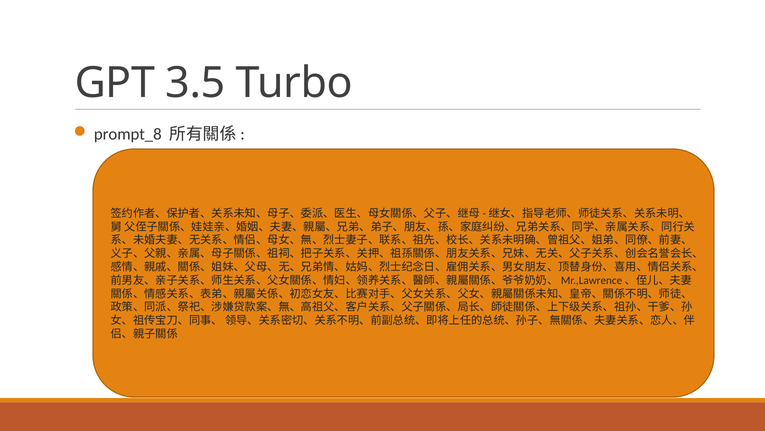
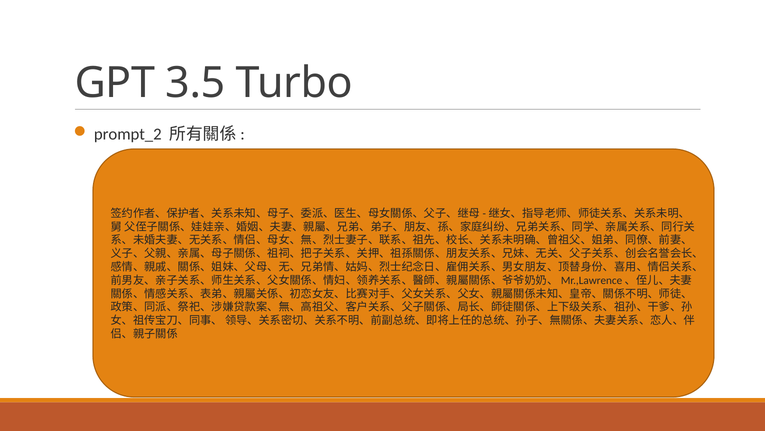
prompt_8: prompt_8 -> prompt_2
